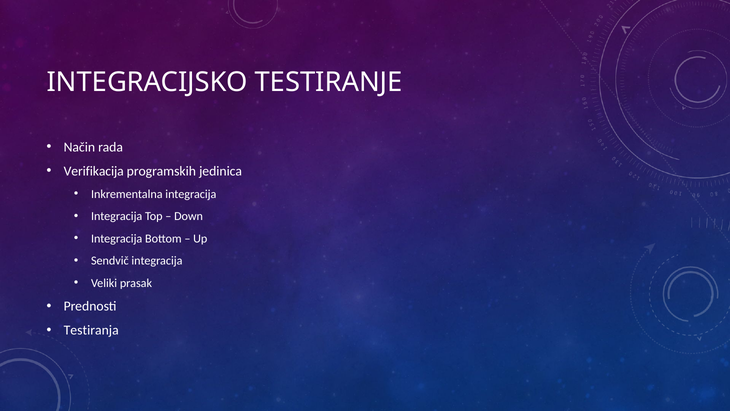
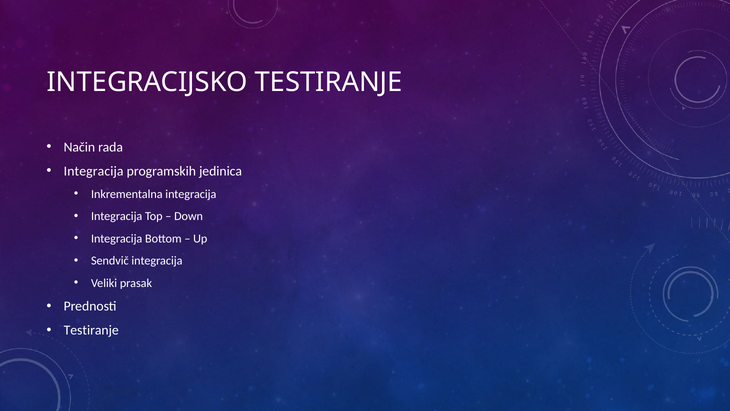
Verifikacija at (94, 171): Verifikacija -> Integracija
Testiranja at (91, 330): Testiranja -> Testiranje
